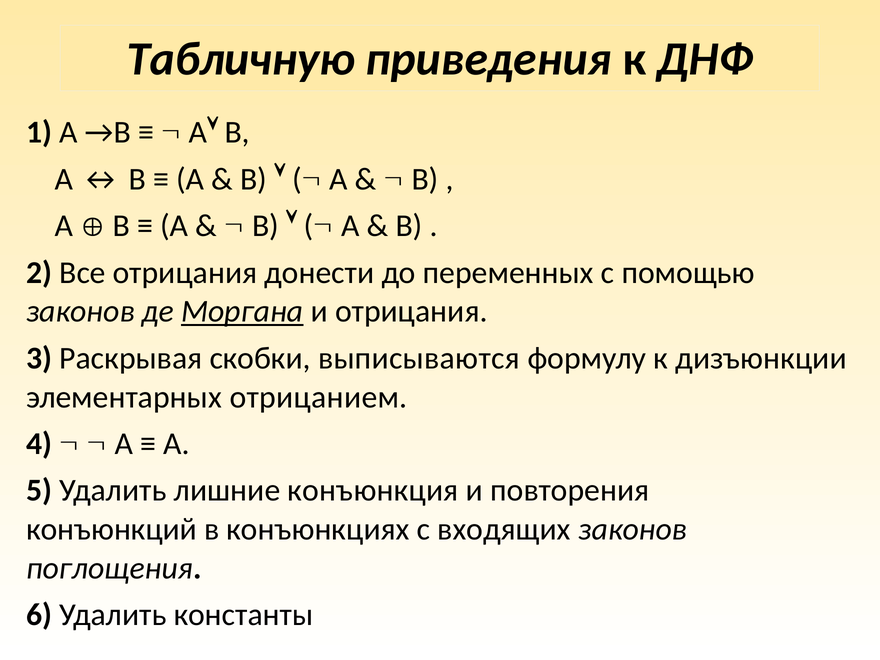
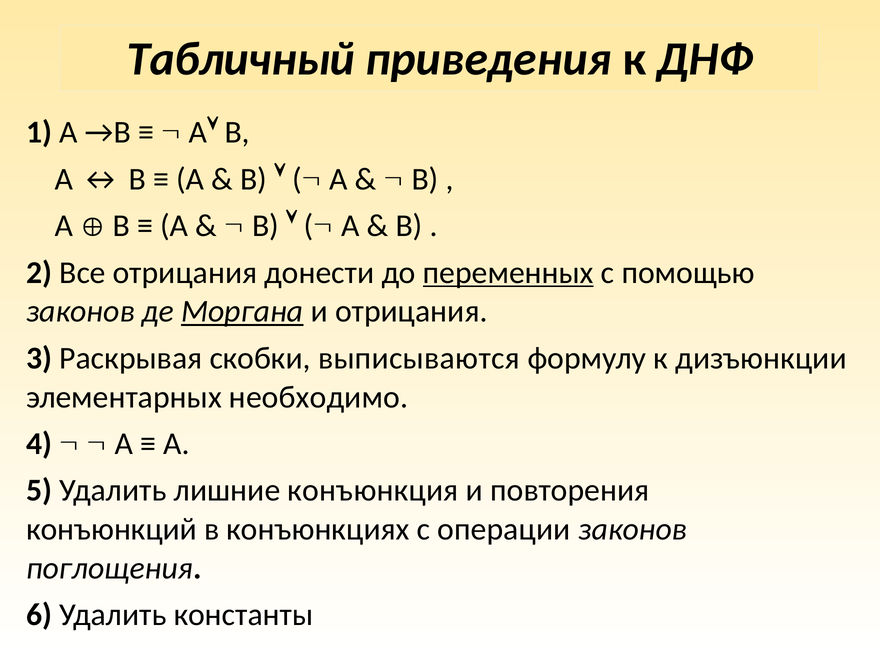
Табличную: Табличную -> Табличный
переменных underline: none -> present
отрицанием: отрицанием -> необходимо
входящих: входящих -> операции
